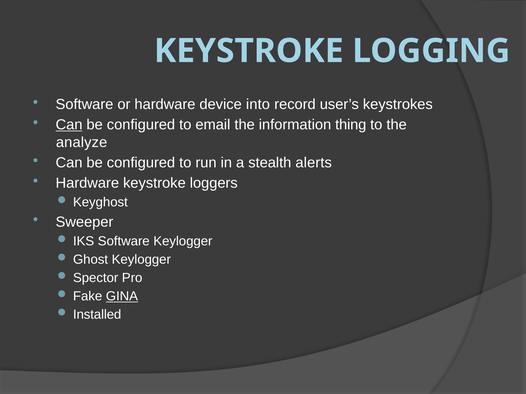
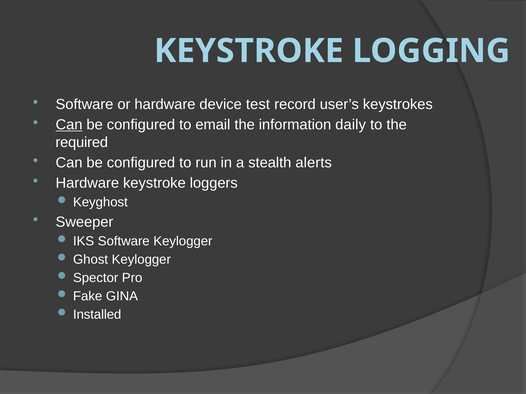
into: into -> test
thing: thing -> daily
analyze: analyze -> required
GINA underline: present -> none
